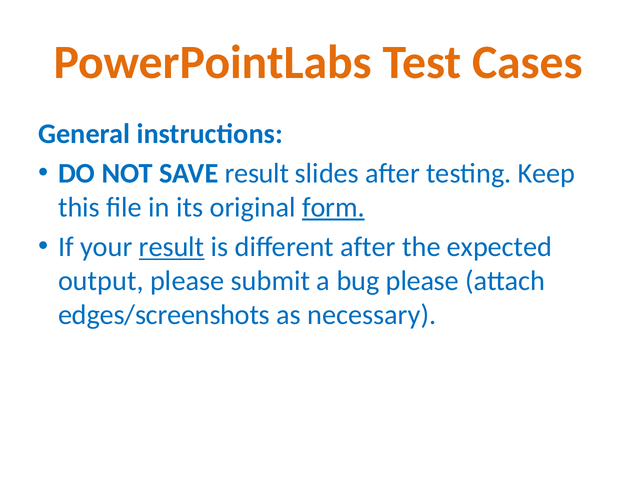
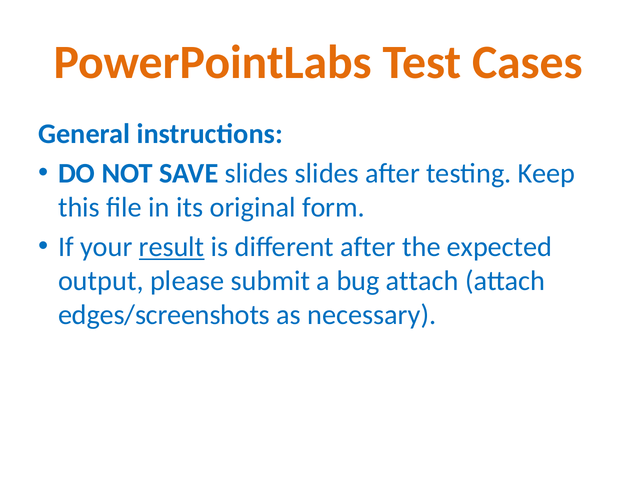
SAVE result: result -> slides
form underline: present -> none
bug please: please -> attach
